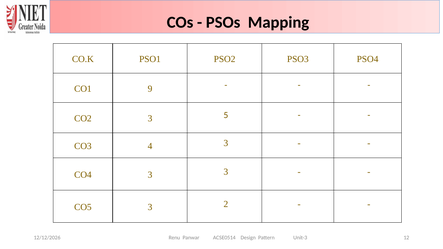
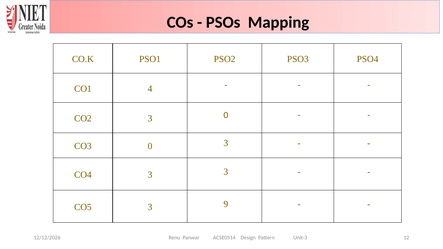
9: 9 -> 4
3 5: 5 -> 0
CO3 4: 4 -> 0
2: 2 -> 9
